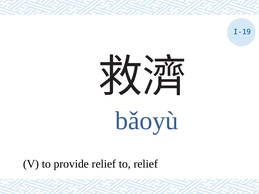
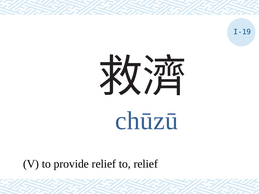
bǎoyù: bǎoyù -> chūzū
